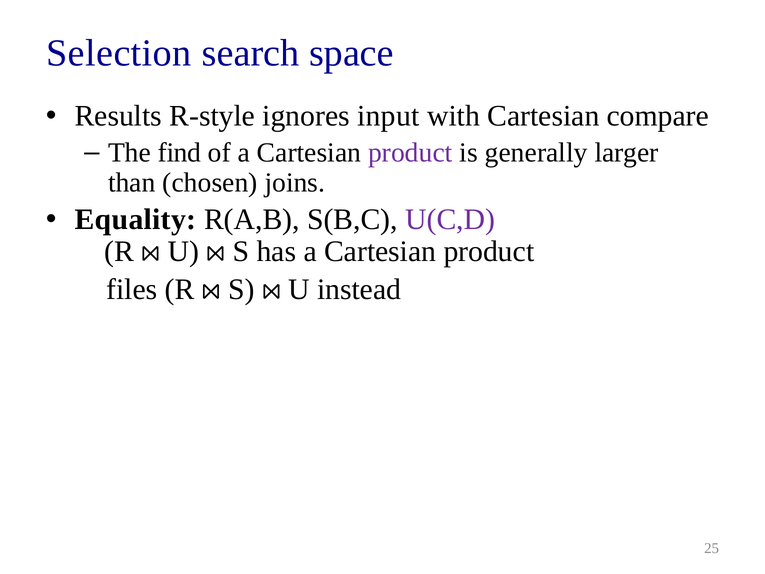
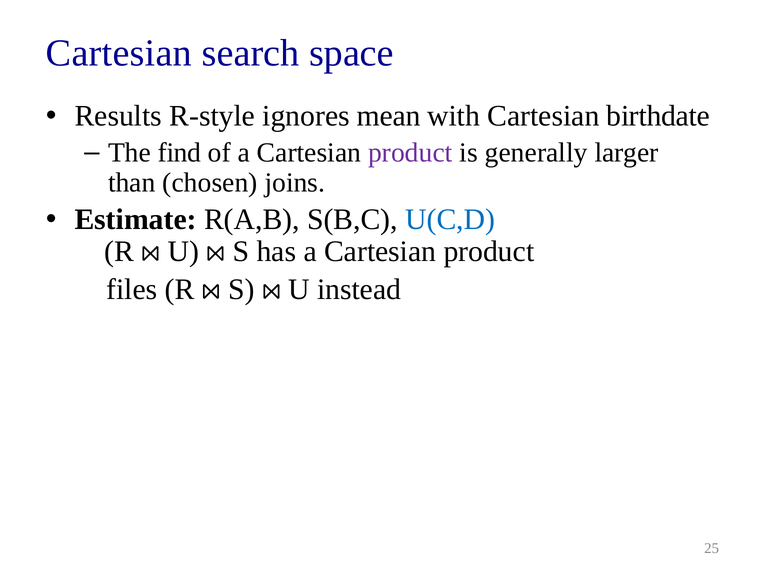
Selection at (119, 53): Selection -> Cartesian
input: input -> mean
compare: compare -> birthdate
Equality: Equality -> Estimate
U(C,D colour: purple -> blue
